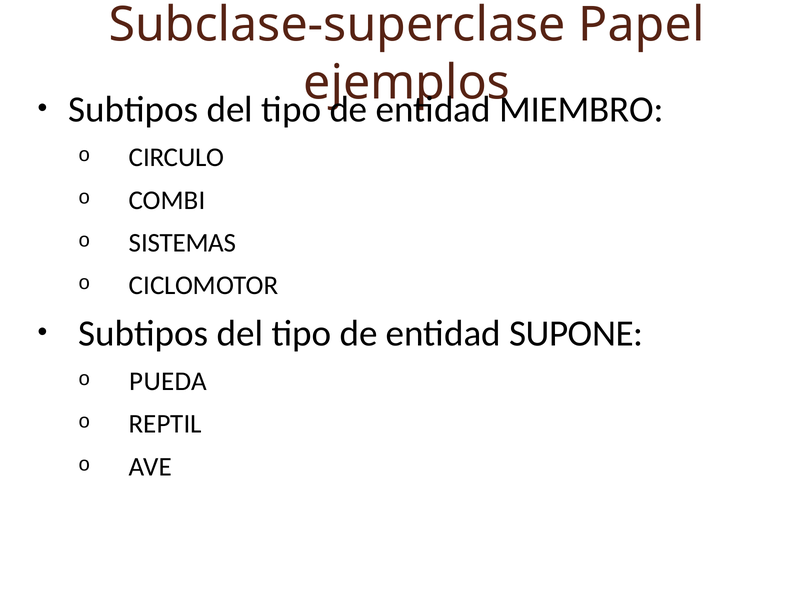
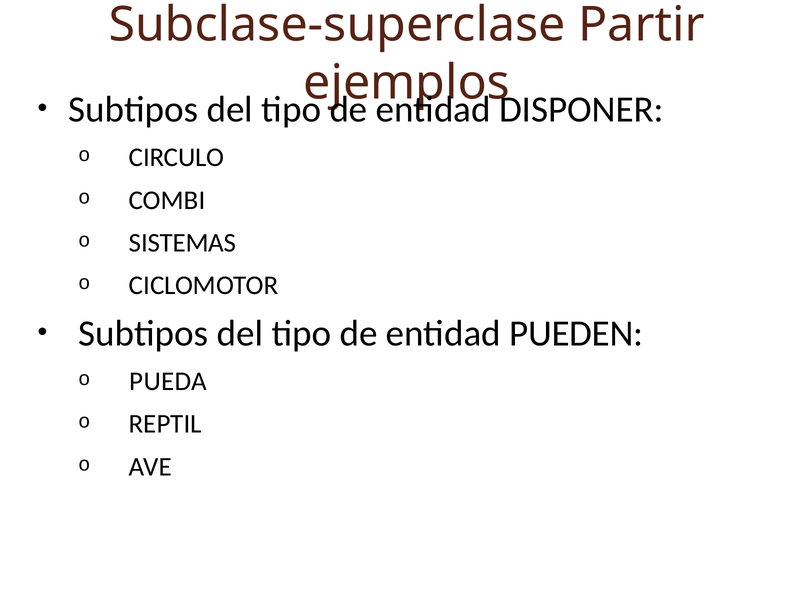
Papel: Papel -> Partir
MIEMBRO: MIEMBRO -> DISPONER
SUPONE: SUPONE -> PUEDEN
